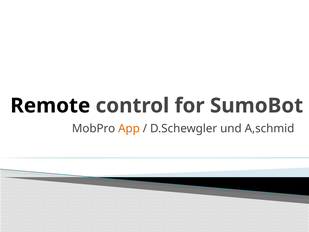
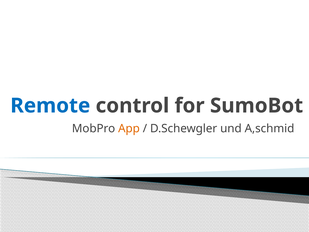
Remote colour: black -> blue
